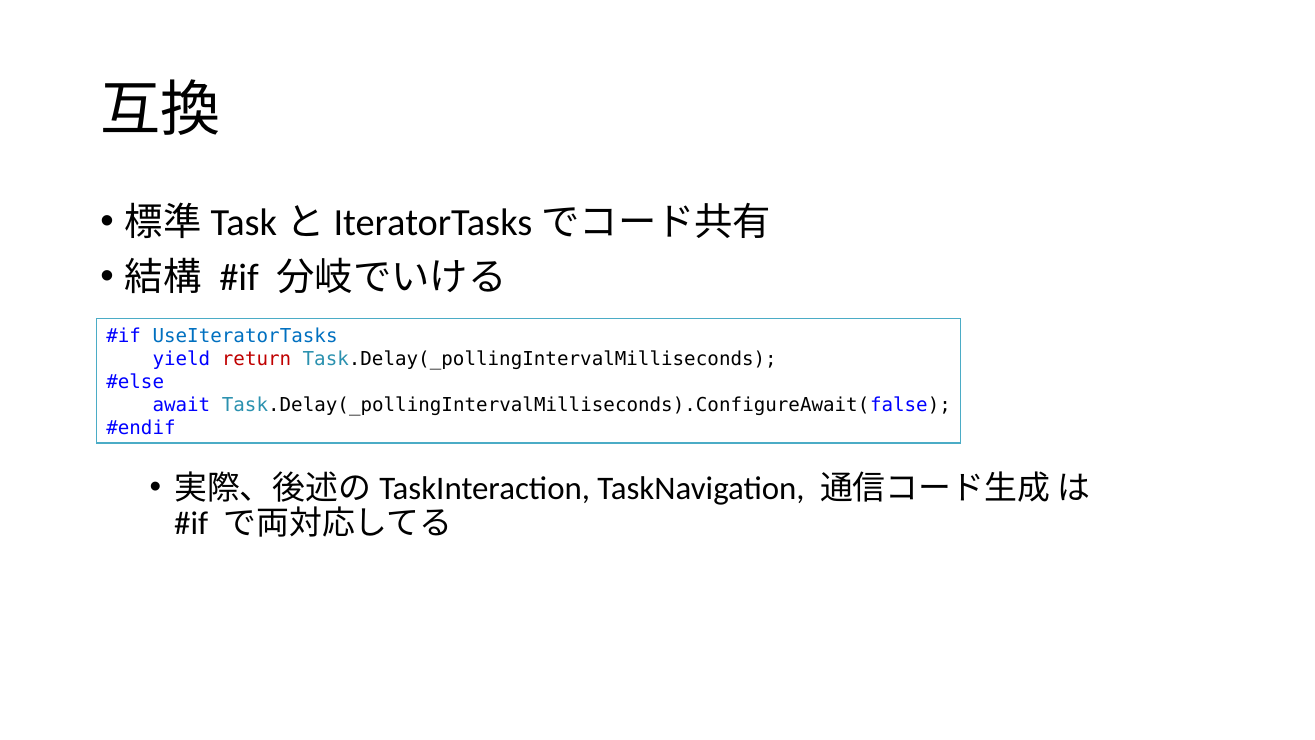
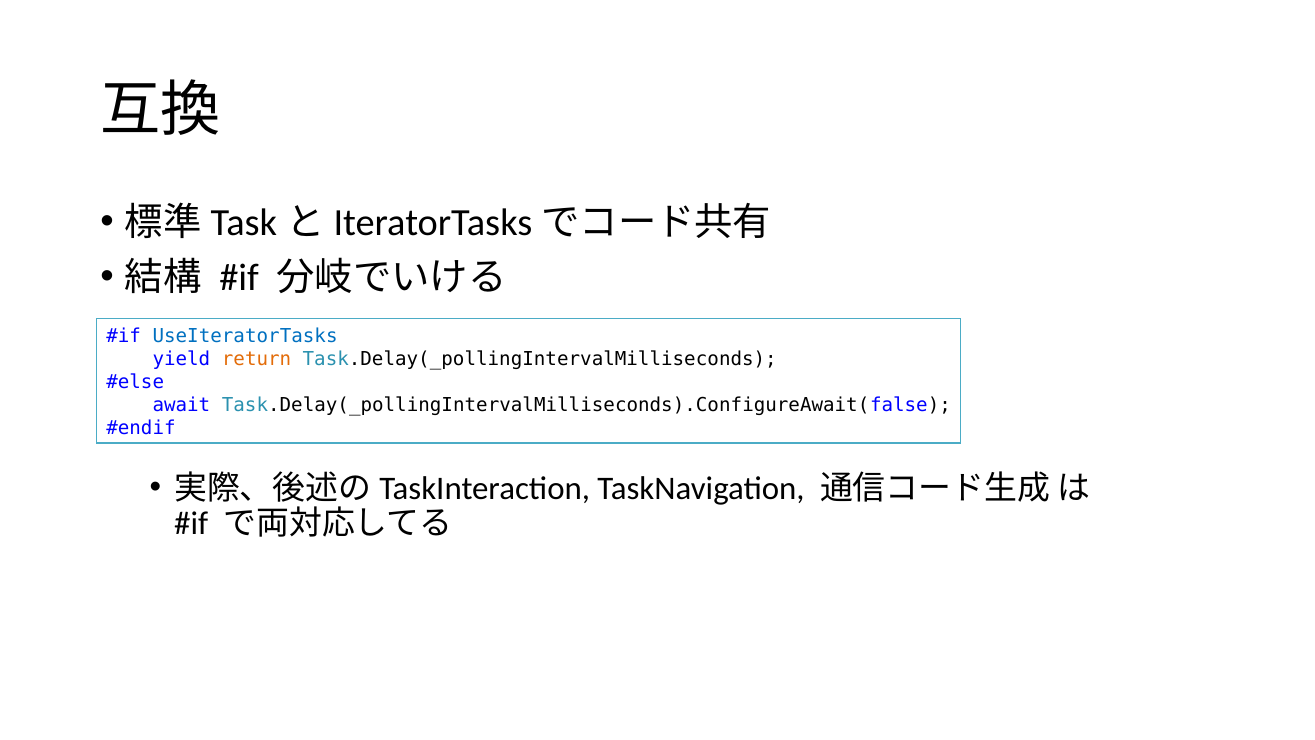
return colour: red -> orange
